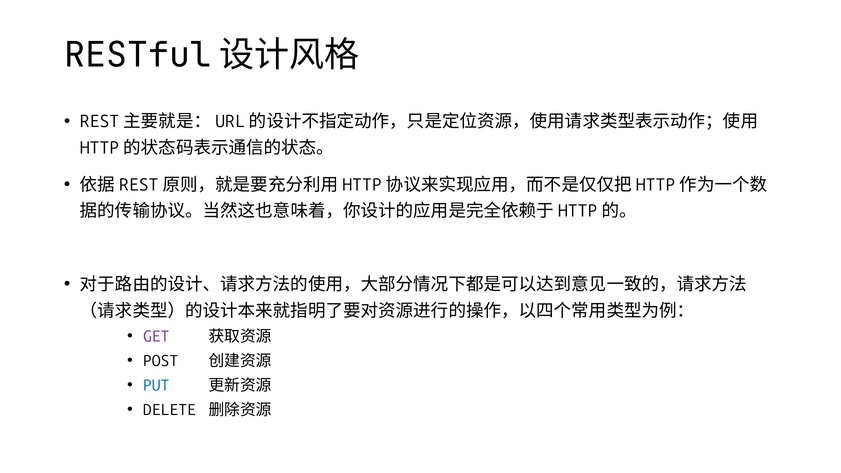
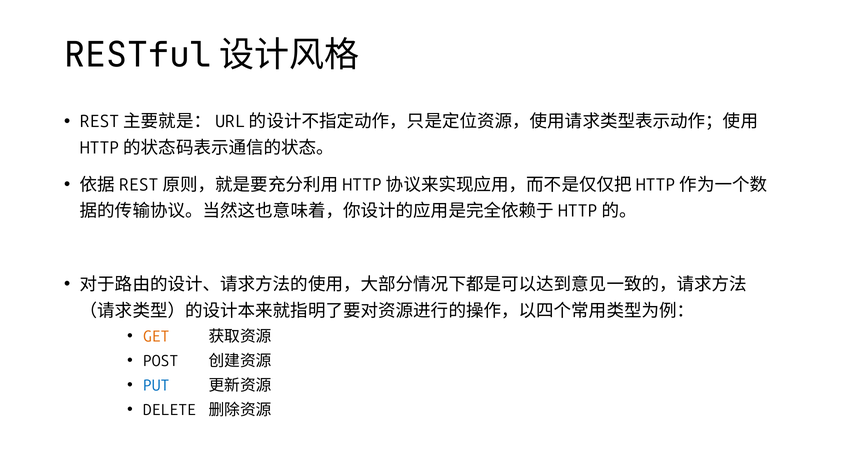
GET colour: purple -> orange
